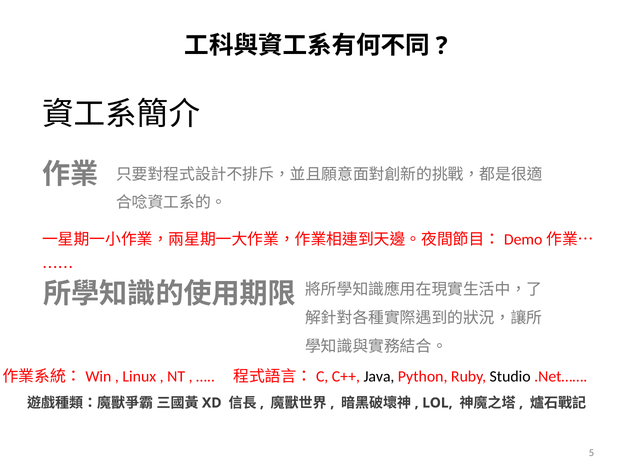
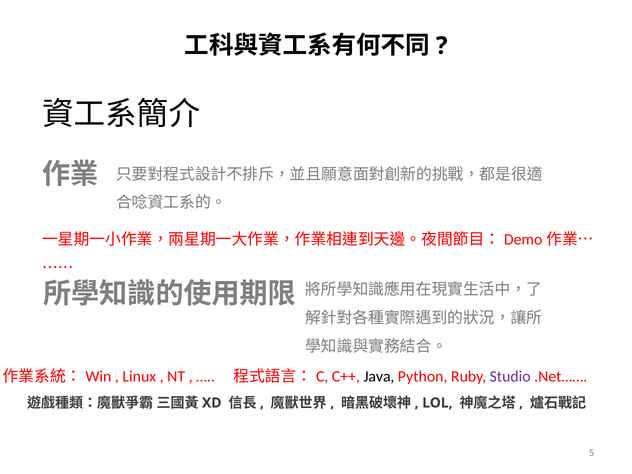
Studio colour: black -> purple
